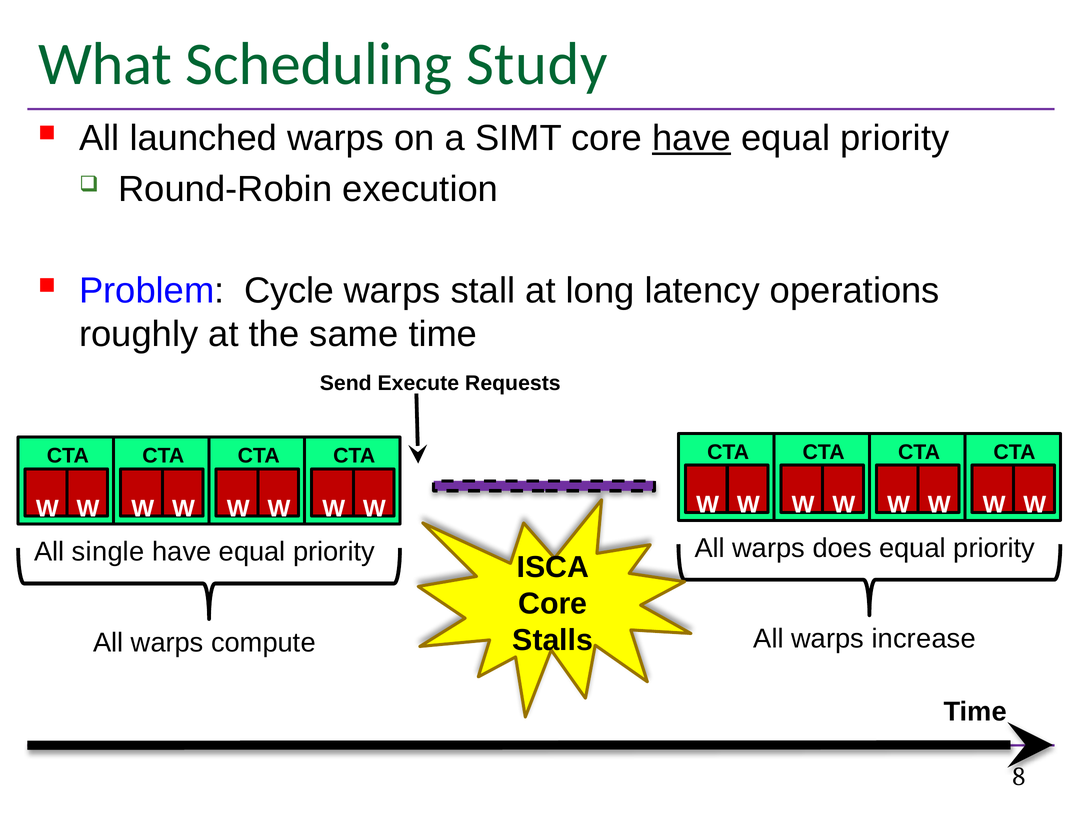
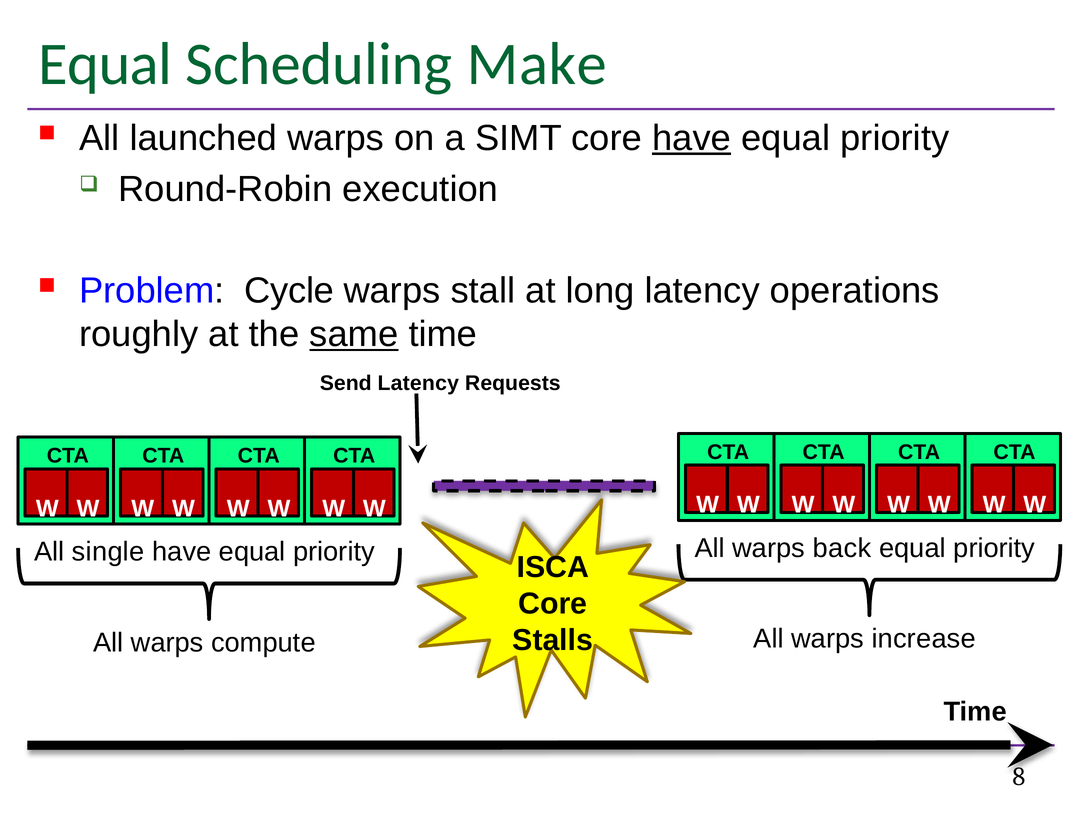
What at (105, 64): What -> Equal
Study: Study -> Make
same underline: none -> present
Send Execute: Execute -> Latency
does: does -> back
